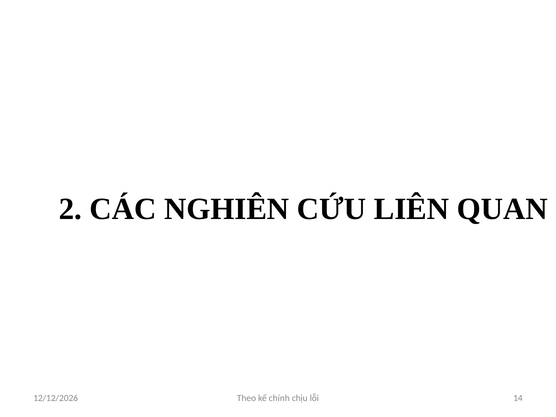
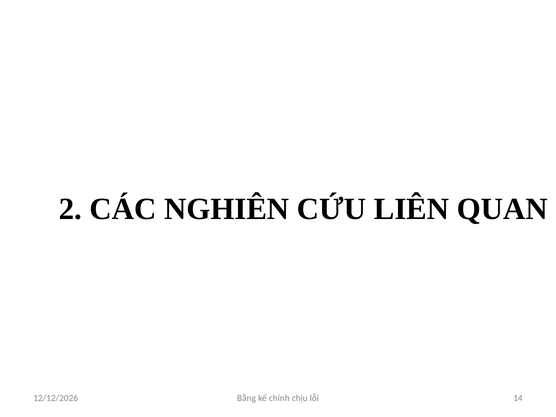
Theo: Theo -> Bằng
